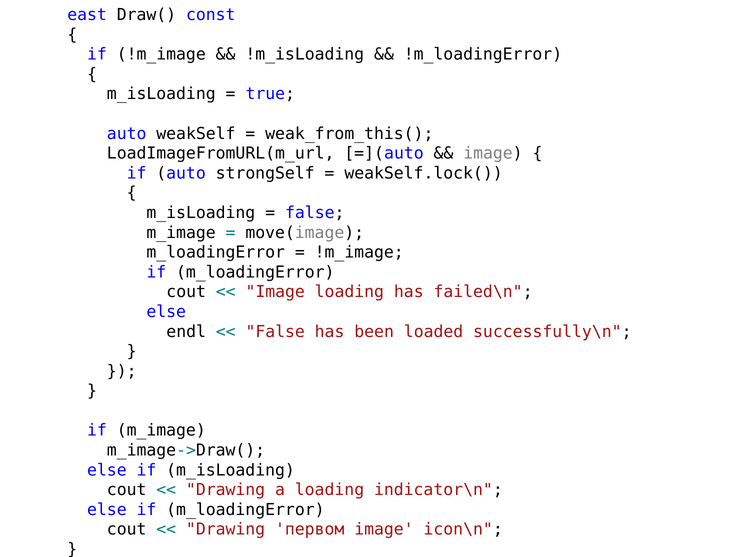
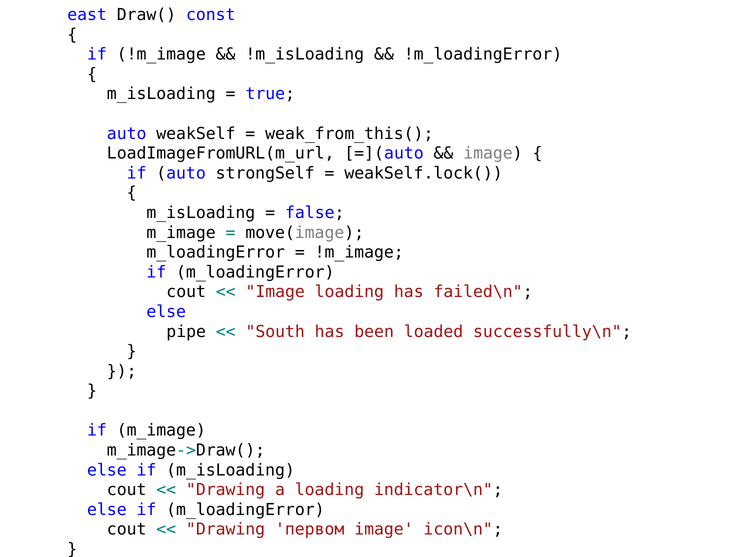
endl: endl -> pipe
False at (275, 331): False -> South
